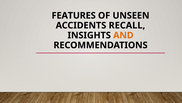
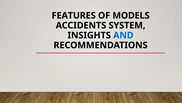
UNSEEN: UNSEEN -> MODELS
RECALL: RECALL -> SYSTEM
AND colour: orange -> blue
